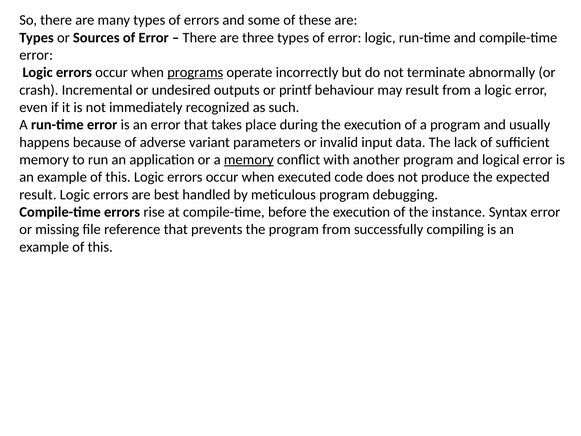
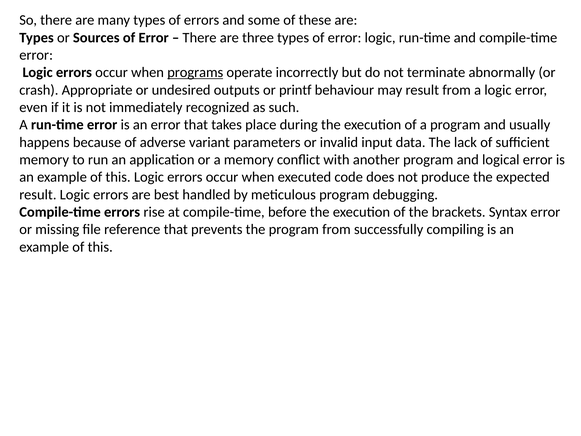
Incremental: Incremental -> Appropriate
memory at (249, 160) underline: present -> none
instance: instance -> brackets
